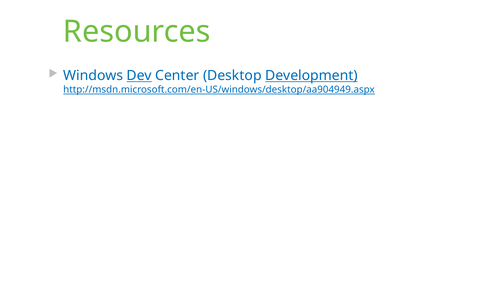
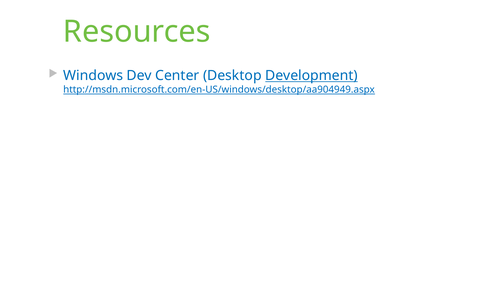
Dev underline: present -> none
